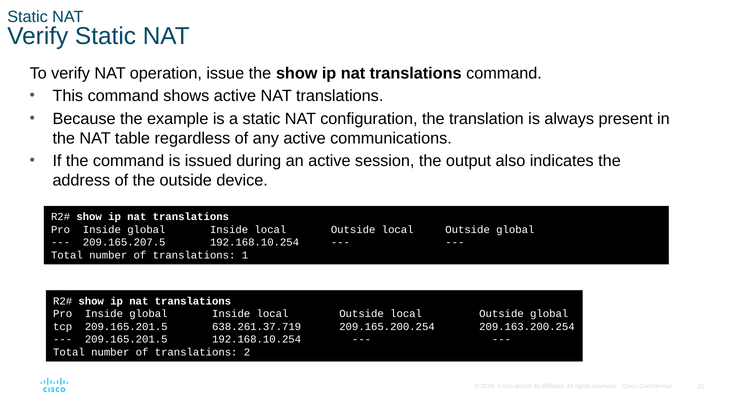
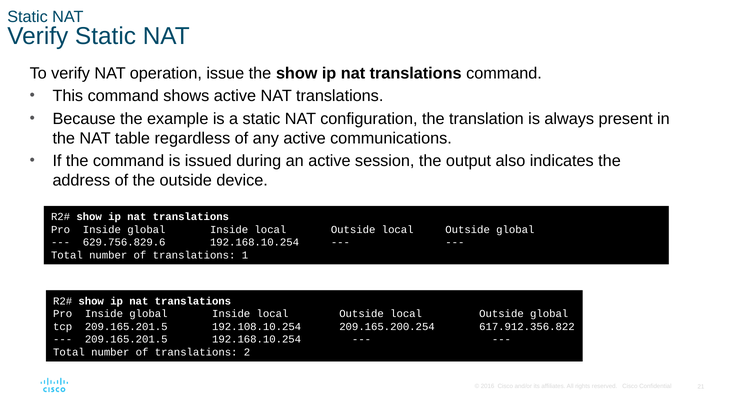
209.165.207.5: 209.165.207.5 -> 629.756.829.6
638.261.37.719: 638.261.37.719 -> 192.108.10.254
209.163.200.254: 209.163.200.254 -> 617.912.356.822
